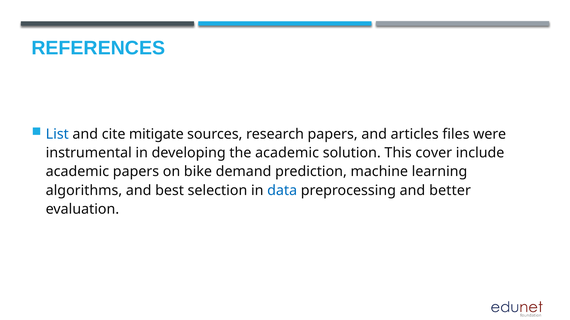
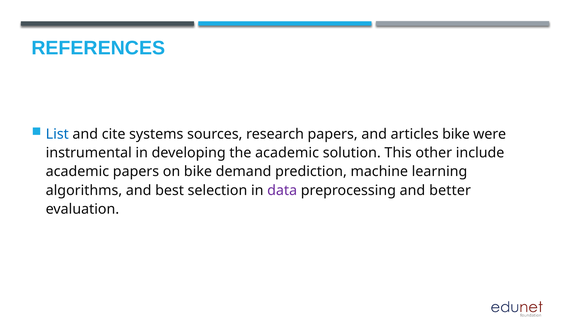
mitigate: mitigate -> systems
articles files: files -> bike
cover: cover -> other
data colour: blue -> purple
